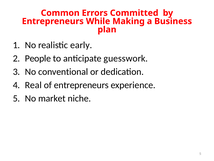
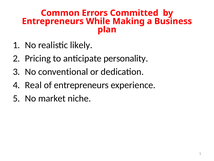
early: early -> likely
People: People -> Pricing
guesswork: guesswork -> personality
